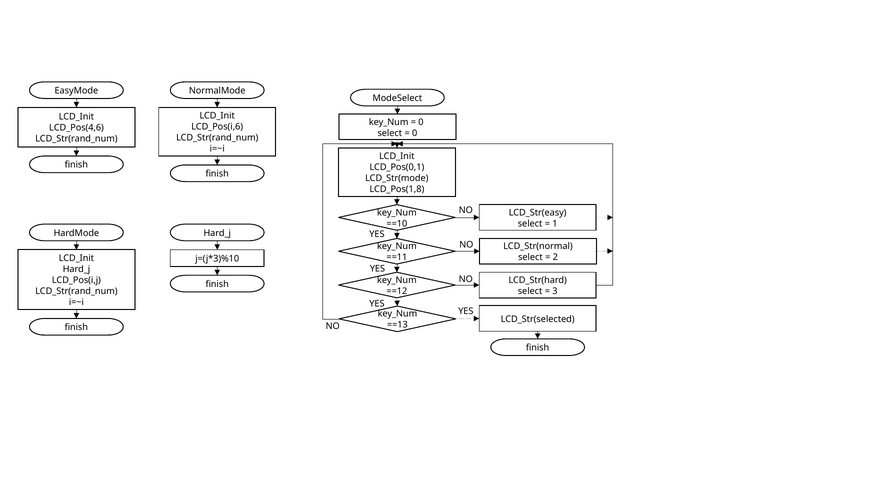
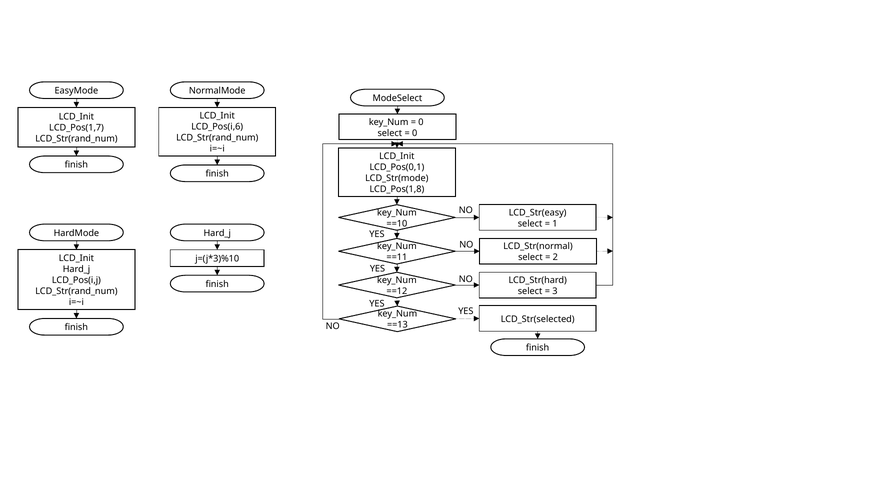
LCD_Pos(4,6: LCD_Pos(4,6 -> LCD_Pos(1,7
